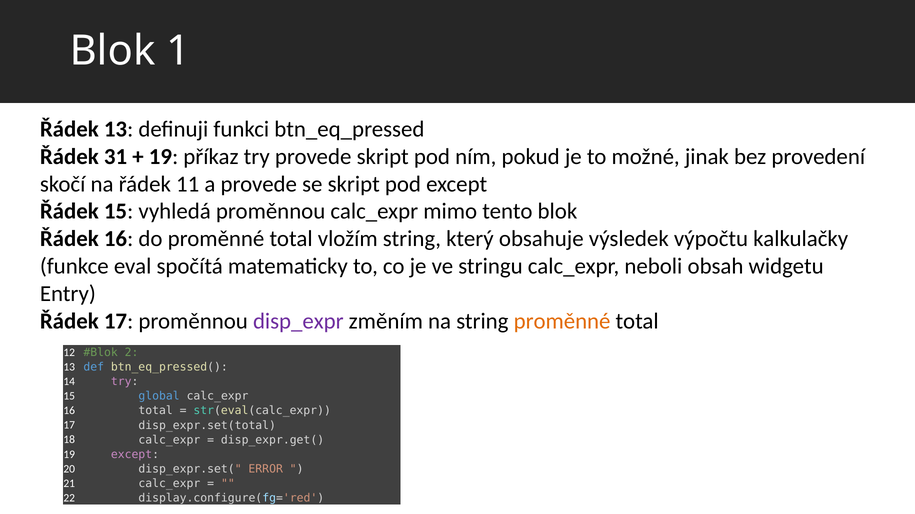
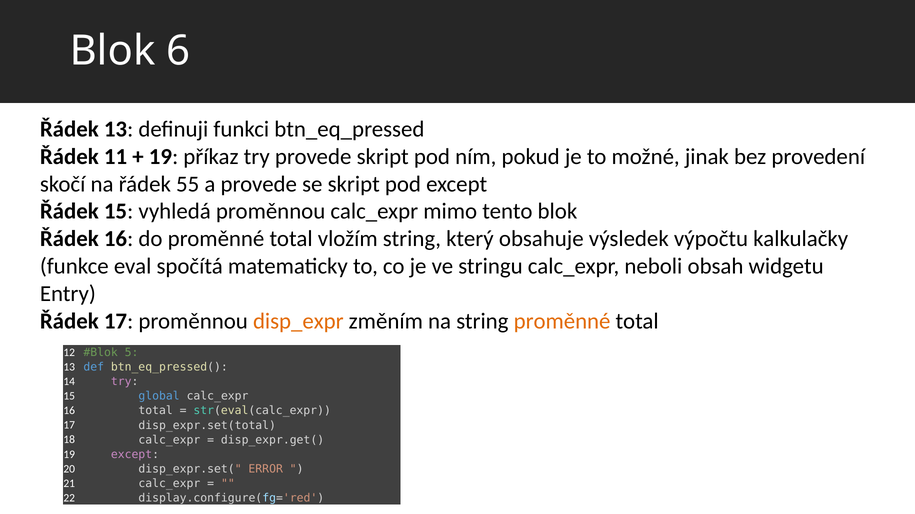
1: 1 -> 6
31: 31 -> 11
11: 11 -> 55
disp_expr colour: purple -> orange
2: 2 -> 5
